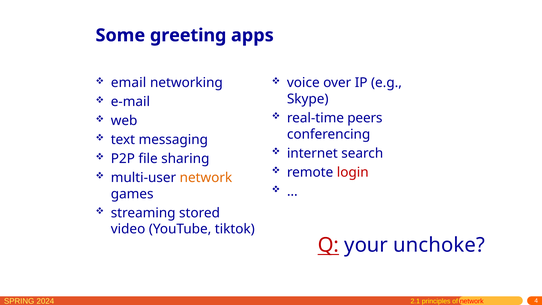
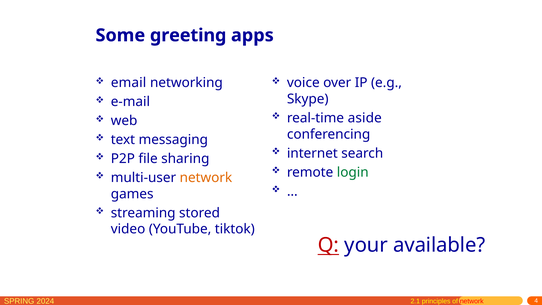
peers: peers -> aside
login colour: red -> green
unchoke: unchoke -> available
